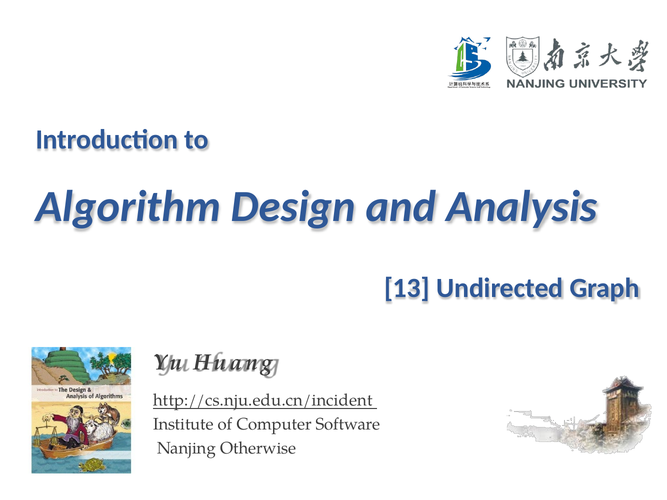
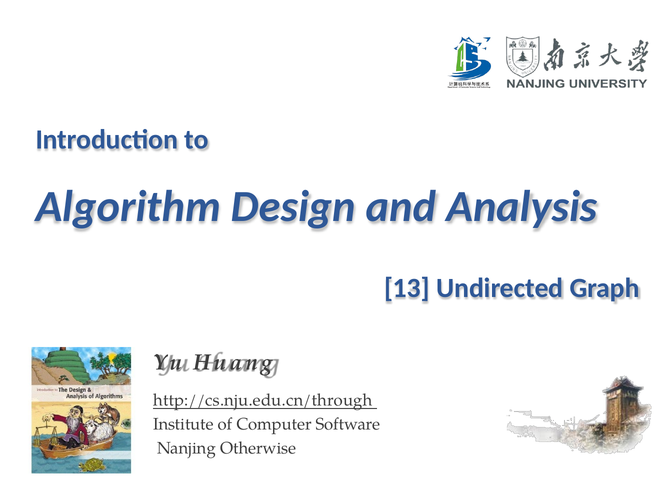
http://cs.nju.edu.cn/incident: http://cs.nju.edu.cn/incident -> http://cs.nju.edu.cn/through
